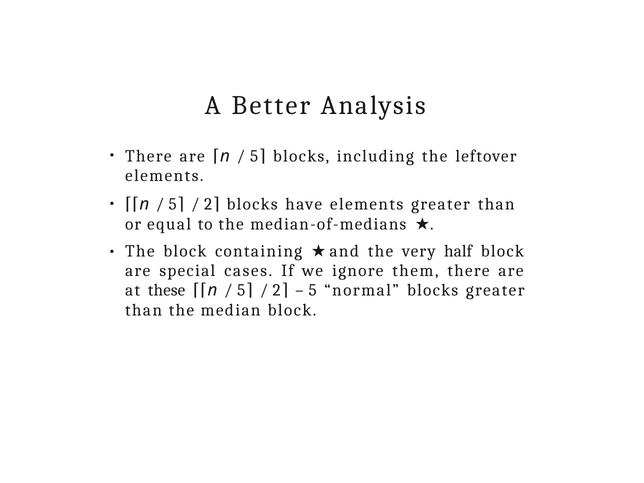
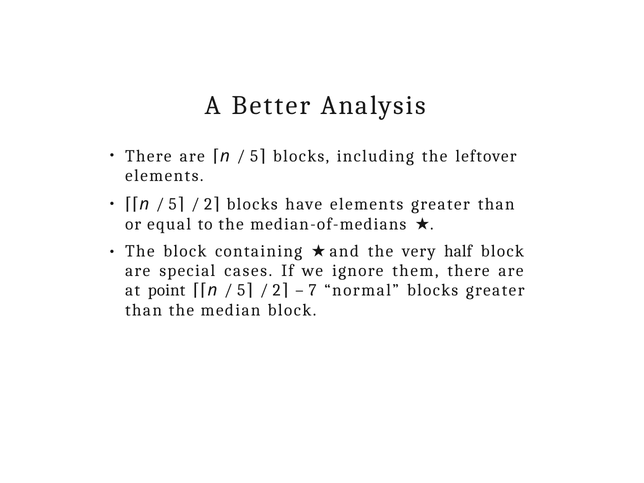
these: these -> point
5 at (313, 290): 5 -> 7
